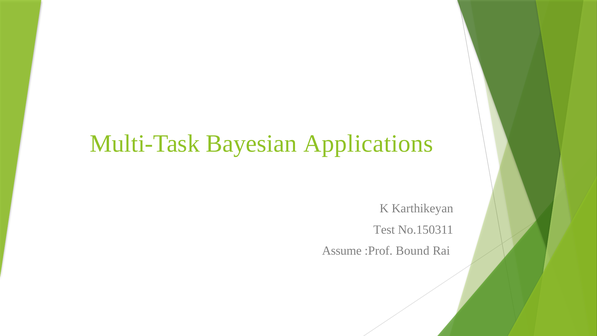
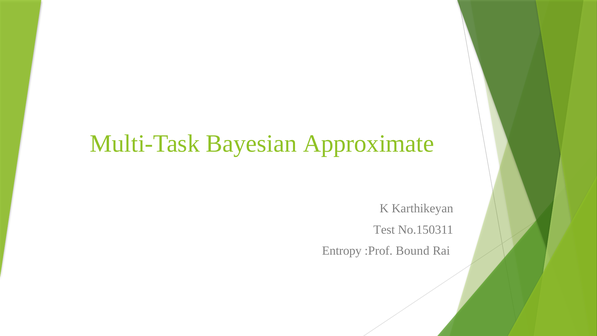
Applications: Applications -> Approximate
Assume: Assume -> Entropy
